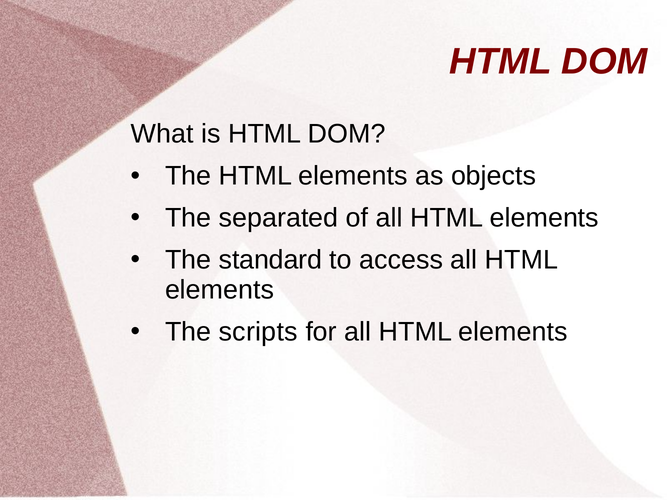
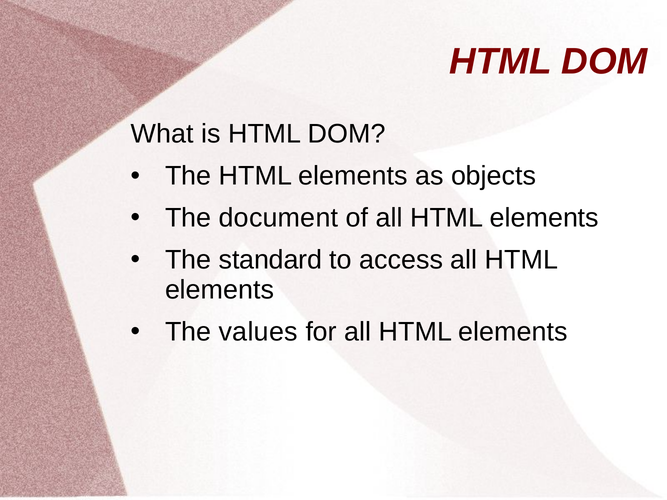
separated: separated -> document
scripts: scripts -> values
